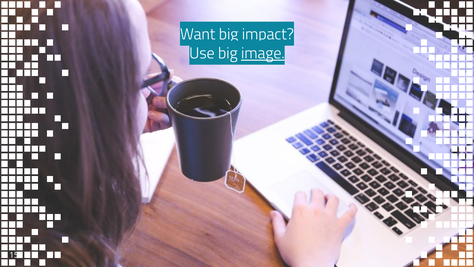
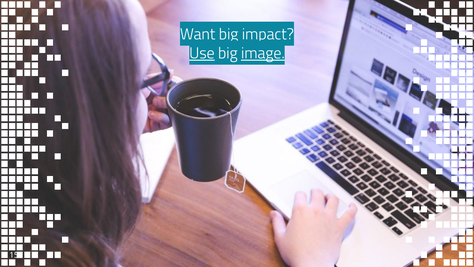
Use underline: none -> present
